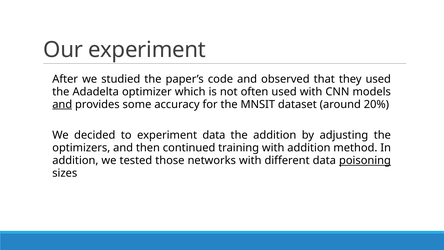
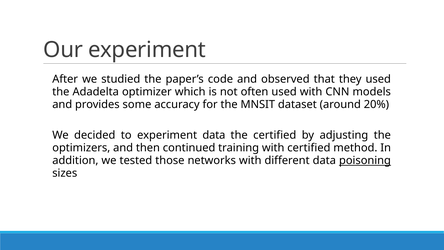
and at (62, 104) underline: present -> none
the addition: addition -> certified
with addition: addition -> certified
